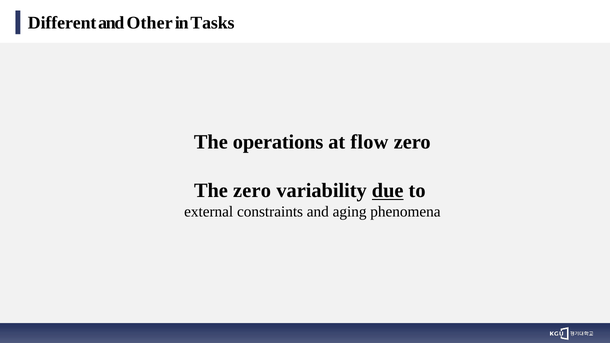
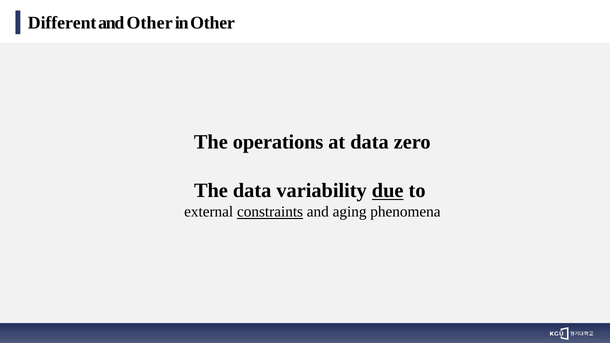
in Tasks: Tasks -> Other
at flow: flow -> data
The zero: zero -> data
constraints underline: none -> present
